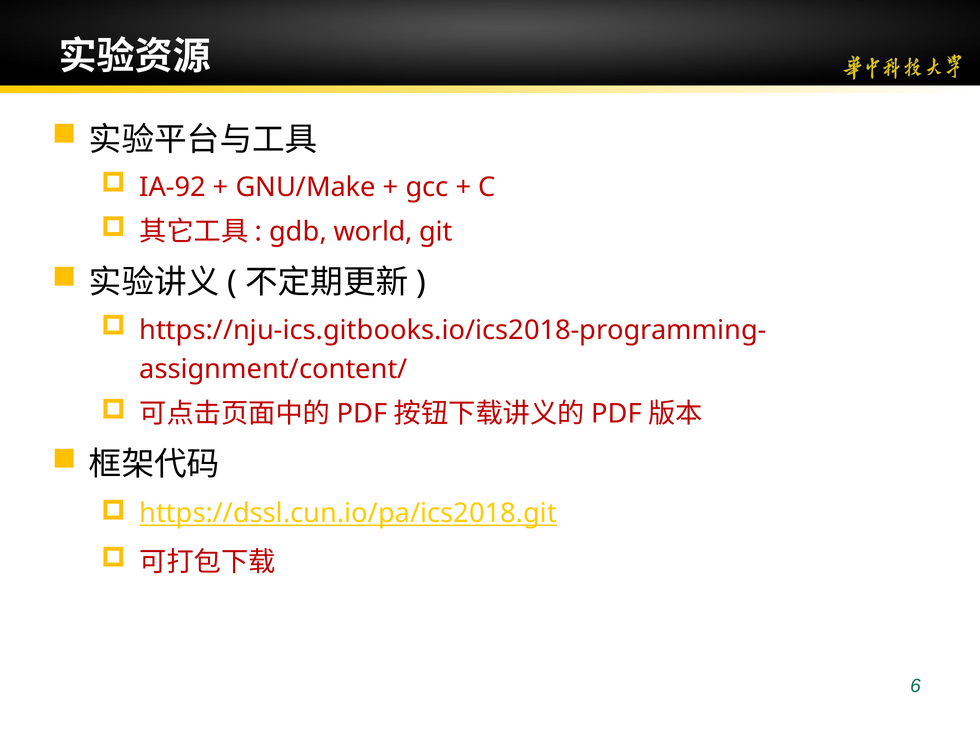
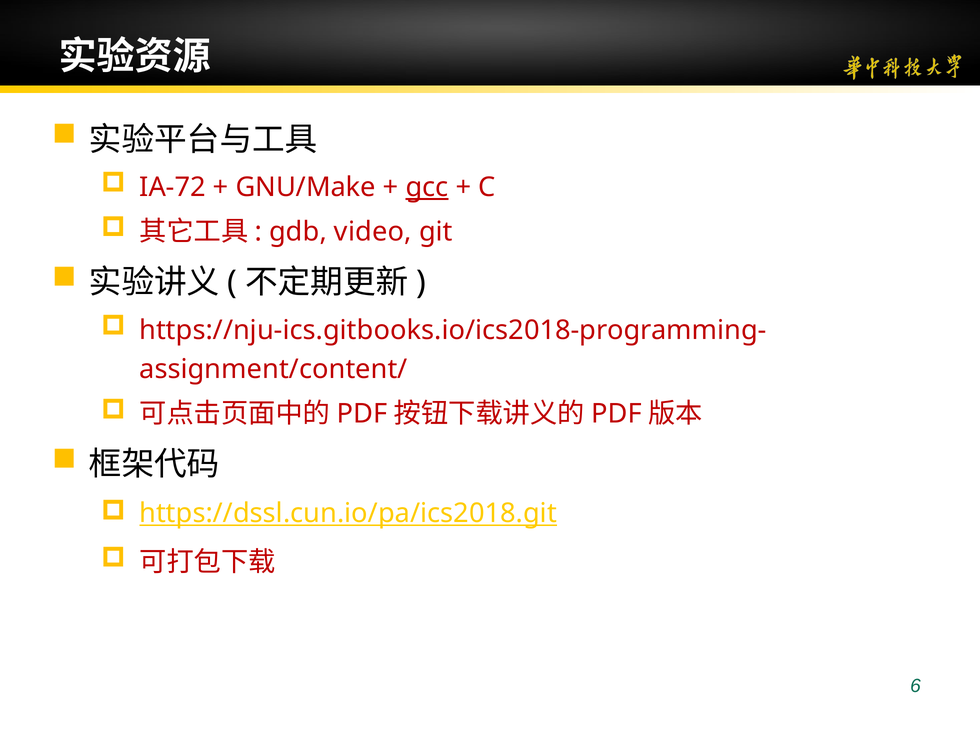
IA-92: IA-92 -> IA-72
gcc underline: none -> present
world: world -> video
